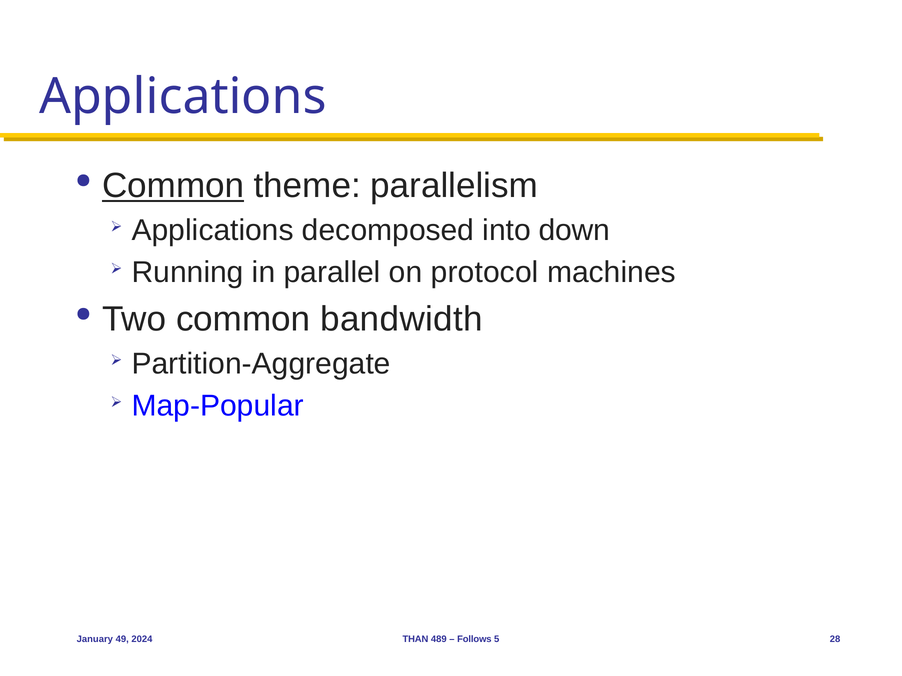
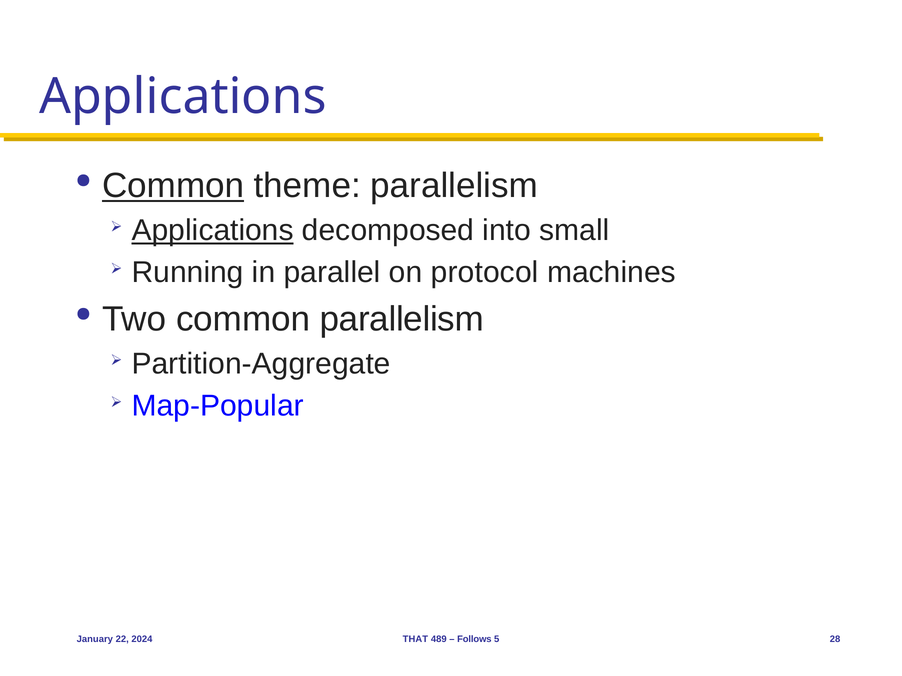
Applications at (213, 231) underline: none -> present
down: down -> small
common bandwidth: bandwidth -> parallelism
49: 49 -> 22
THAN: THAN -> THAT
